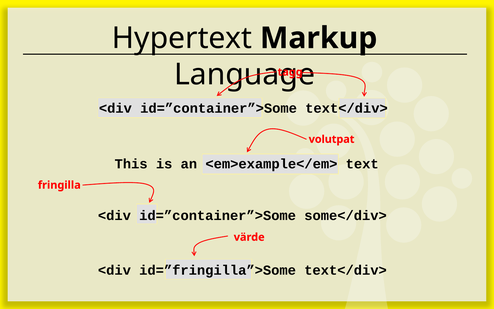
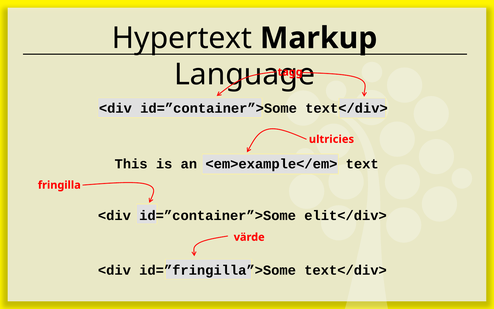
volutpat: volutpat -> ultricies
some</div>: some</div> -> elit</div>
